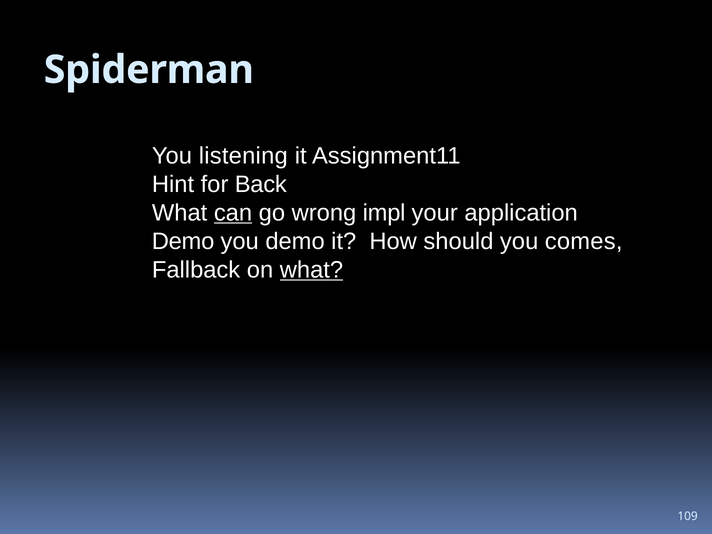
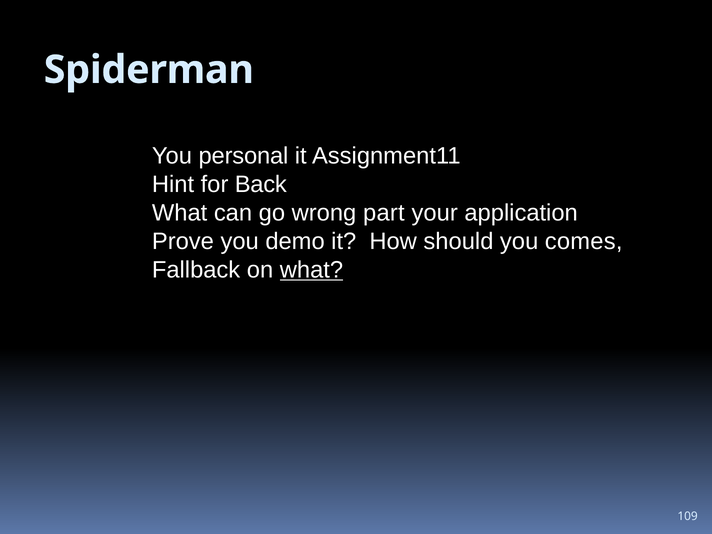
listening: listening -> personal
can underline: present -> none
impl: impl -> part
Demo at (183, 241): Demo -> Prove
